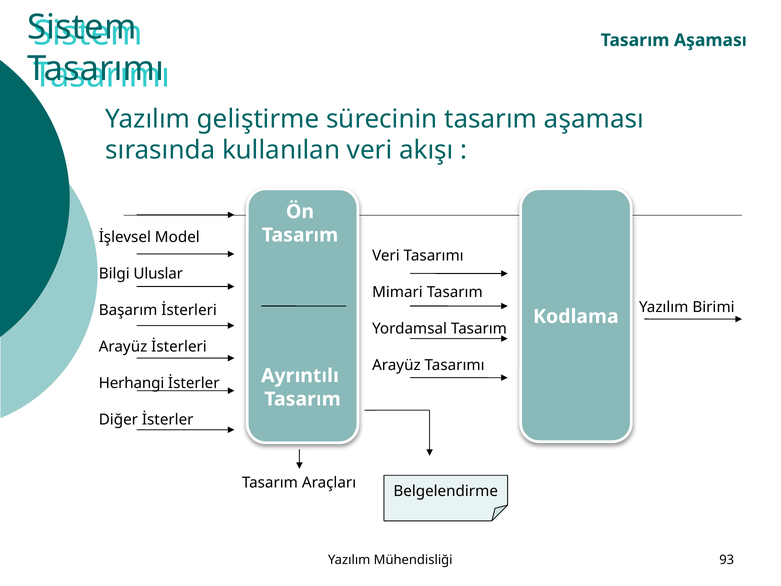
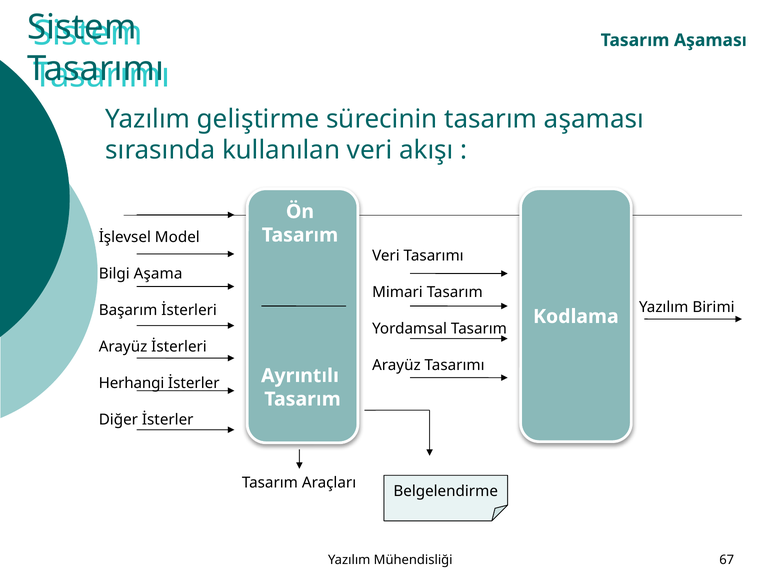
Uluslar: Uluslar -> Aşama
93: 93 -> 67
